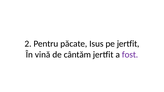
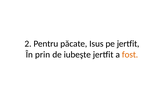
vină: vină -> prin
cântăm: cântăm -> iubeşte
fost colour: purple -> orange
